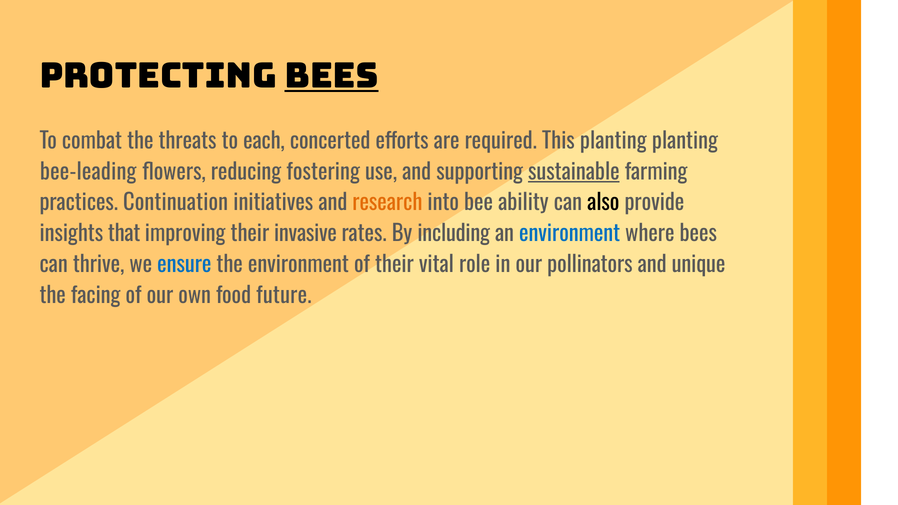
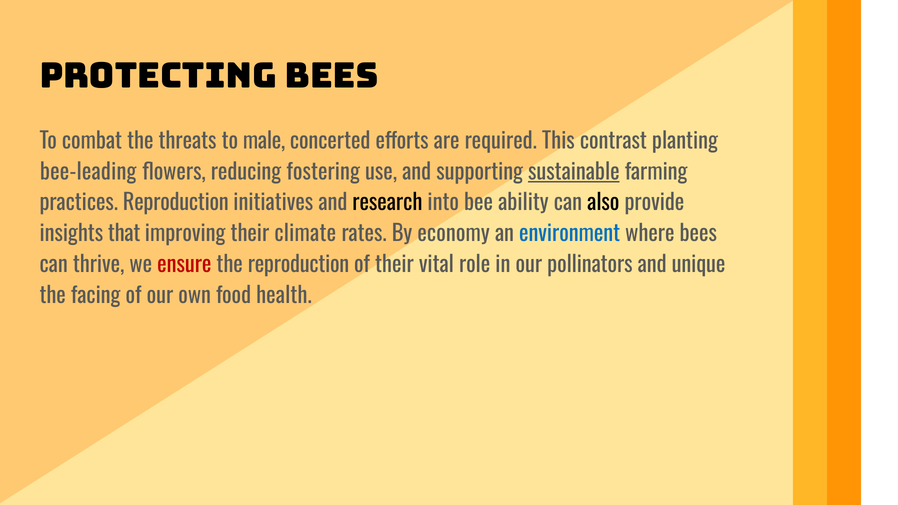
Bees at (332, 76) underline: present -> none
each: each -> male
This planting: planting -> contrast
practices Continuation: Continuation -> Reproduction
research colour: orange -> black
invasive: invasive -> climate
including: including -> economy
ensure colour: blue -> red
the environment: environment -> reproduction
future: future -> health
